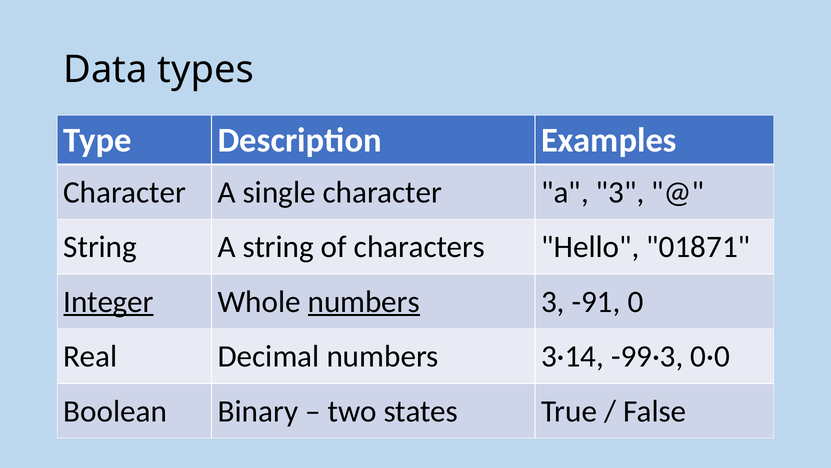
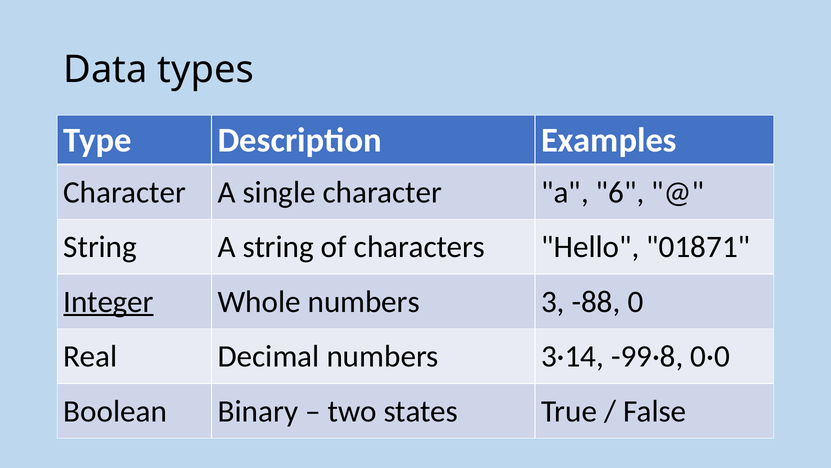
a 3: 3 -> 6
numbers at (364, 301) underline: present -> none
-91: -91 -> -88
-99·3: -99·3 -> -99·8
